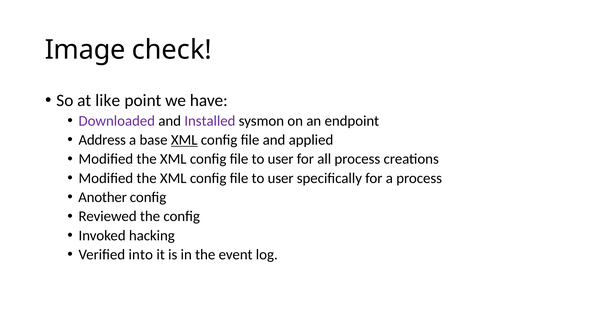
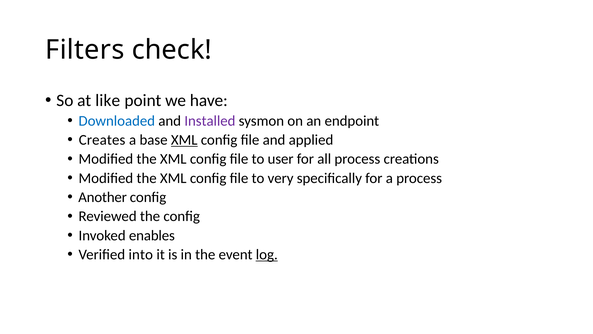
Image: Image -> Filters
Downloaded colour: purple -> blue
Address: Address -> Creates
user at (281, 178): user -> very
hacking: hacking -> enables
log underline: none -> present
